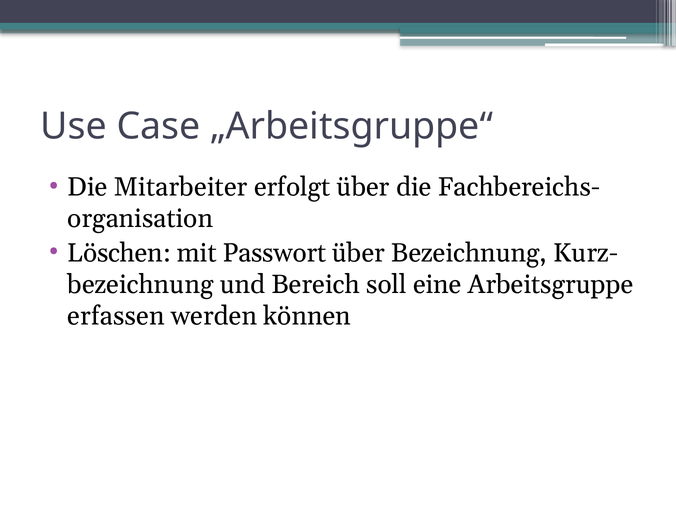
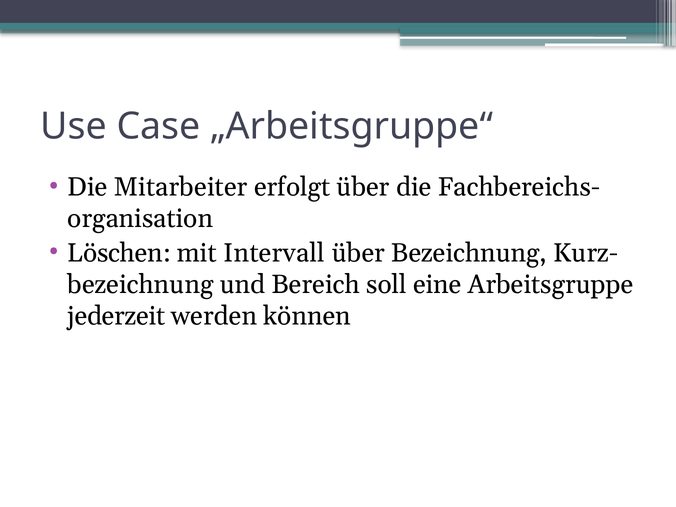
Passwort: Passwort -> Intervall
erfassen: erfassen -> jederzeit
